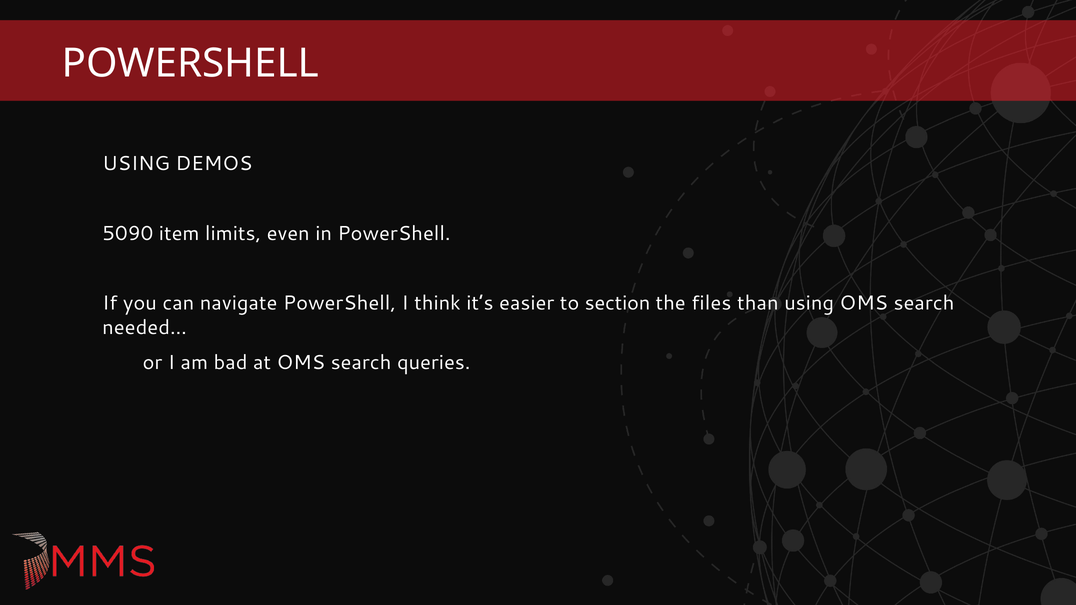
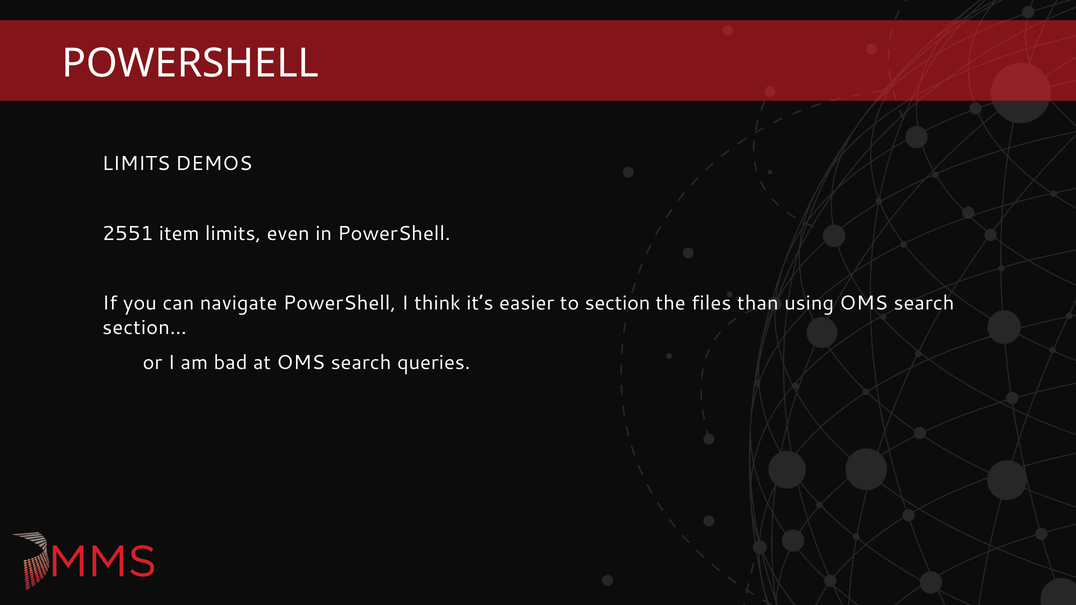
USING at (136, 164): USING -> LIMITS
5090: 5090 -> 2551
needed…: needed… -> section…
